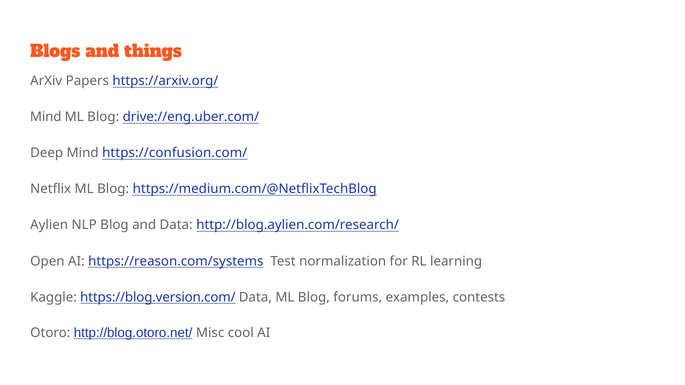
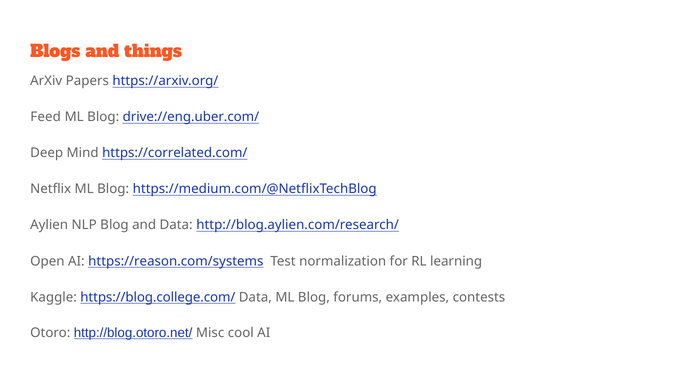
Mind at (46, 117): Mind -> Feed
https://confusion.com/: https://confusion.com/ -> https://correlated.com/
https://blog.version.com/: https://blog.version.com/ -> https://blog.college.com/
